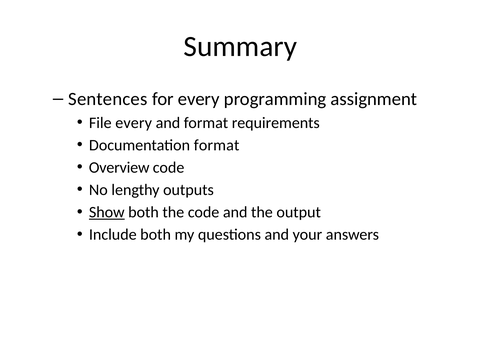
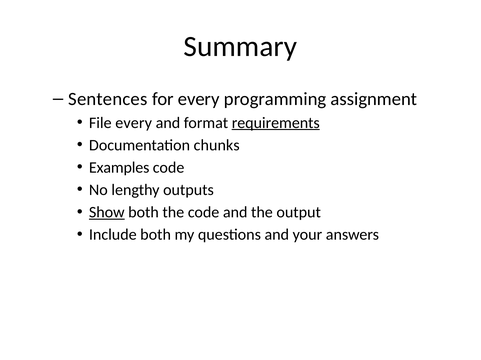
requirements underline: none -> present
Documentation format: format -> chunks
Overview: Overview -> Examples
